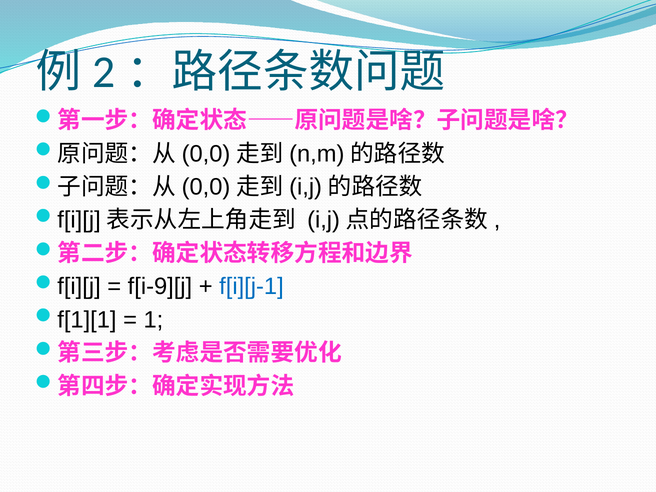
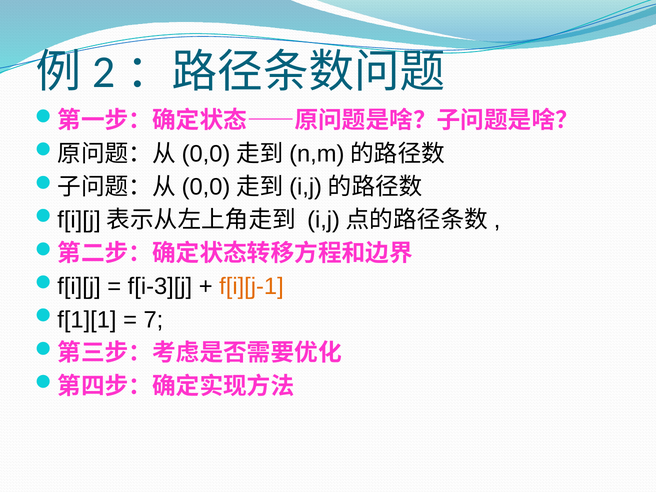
f[i-9][j: f[i-9][j -> f[i-3][j
f[i][j-1 colour: blue -> orange
1: 1 -> 7
